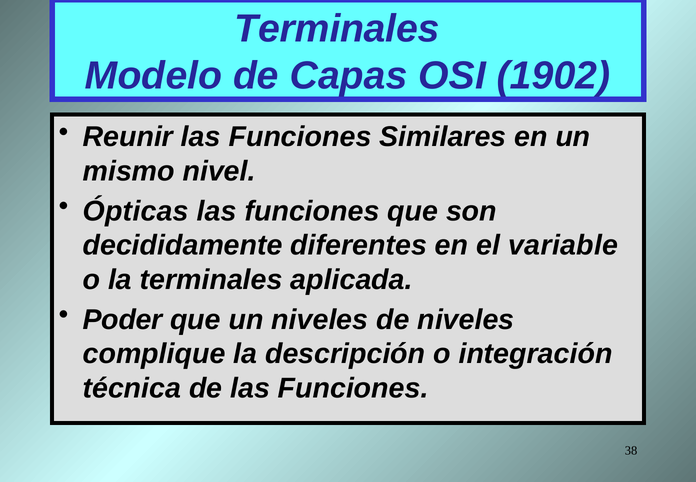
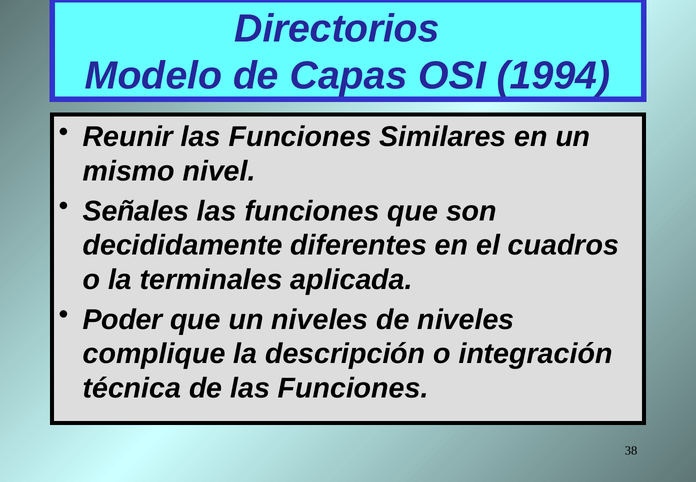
Terminales at (337, 29): Terminales -> Directorios
1902: 1902 -> 1994
Ópticas: Ópticas -> Señales
variable: variable -> cuadros
